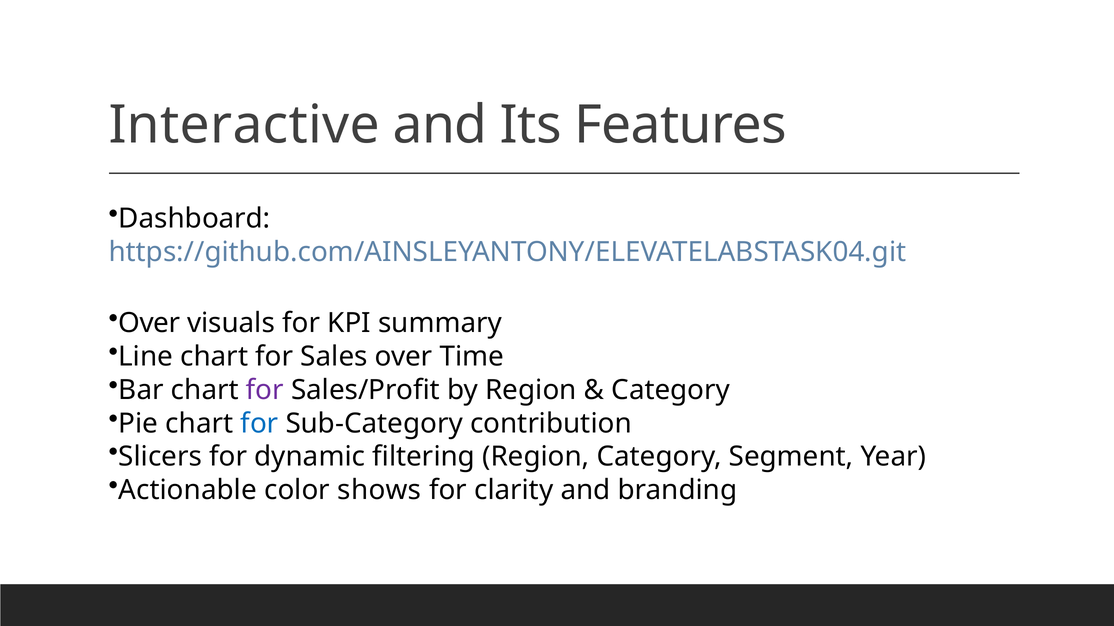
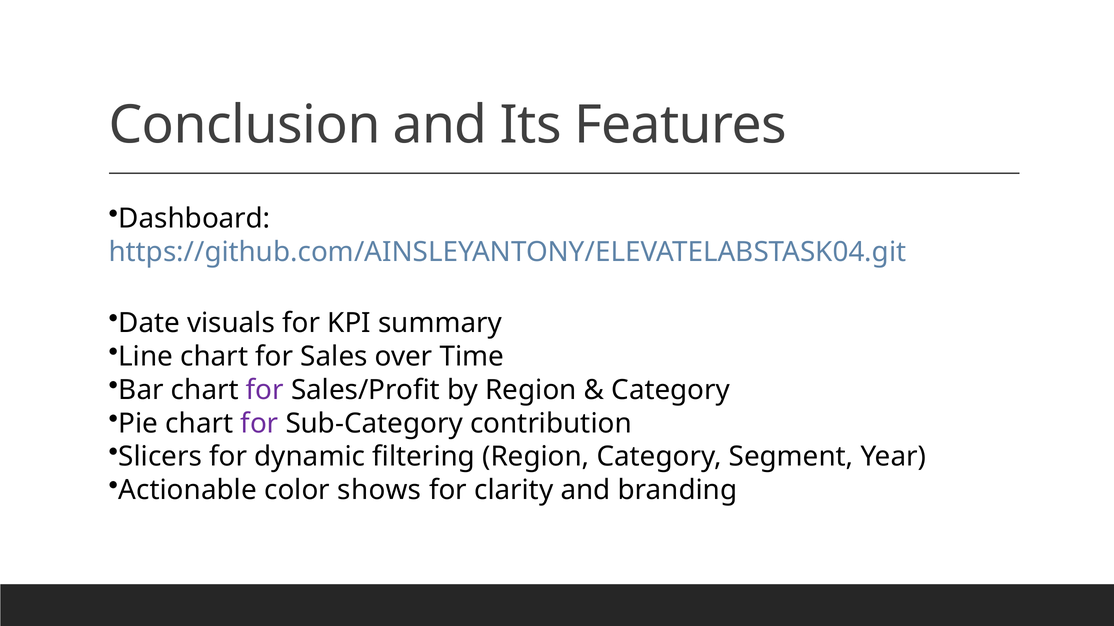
Interactive: Interactive -> Conclusion
Over at (149, 324): Over -> Date
for at (259, 424) colour: blue -> purple
